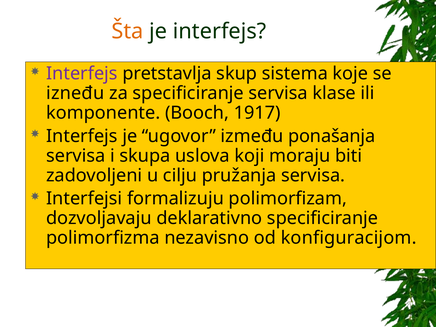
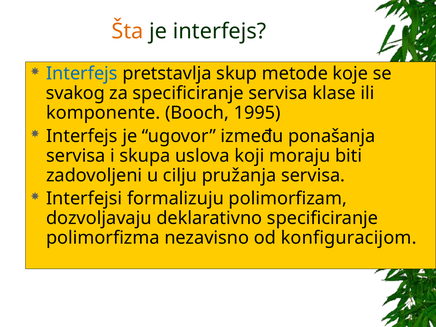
Interfejs at (82, 74) colour: purple -> blue
sistema: sistema -> metode
izneđu: izneđu -> svakog
1917: 1917 -> 1995
